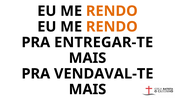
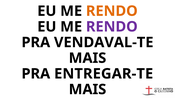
RENDO at (112, 27) colour: orange -> purple
ENTREGAR-TE: ENTREGAR-TE -> VENDAVAL-TE
VENDAVAL-TE: VENDAVAL-TE -> ENTREGAR-TE
